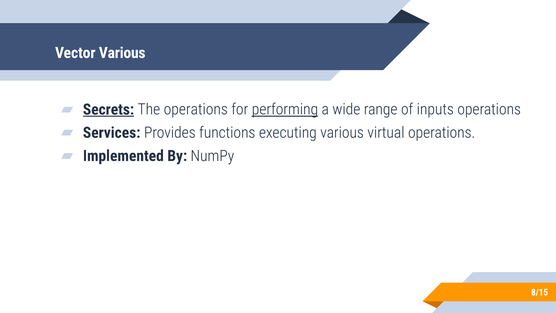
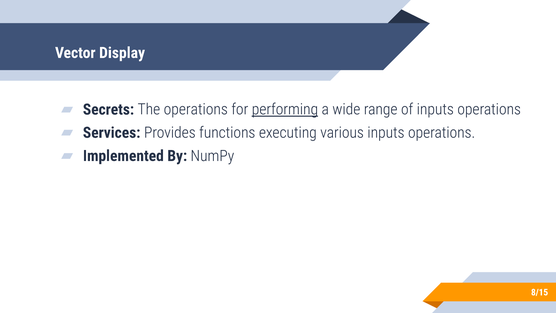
Vector Various: Various -> Display
Secrets underline: present -> none
various virtual: virtual -> inputs
